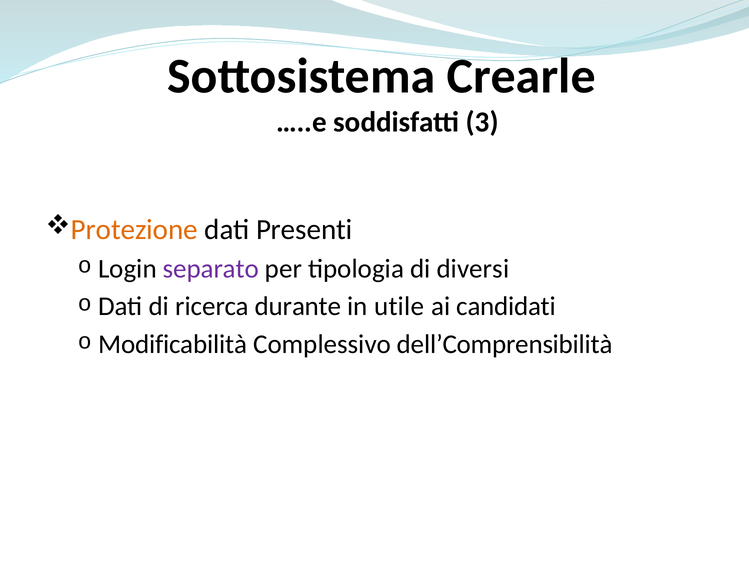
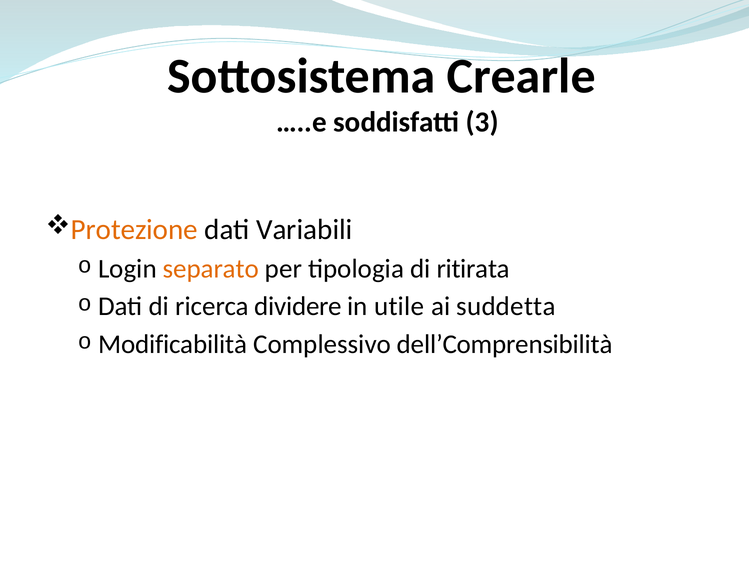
Presenti: Presenti -> Variabili
separato colour: purple -> orange
diversi: diversi -> ritirata
durante: durante -> dividere
candidati: candidati -> suddetta
